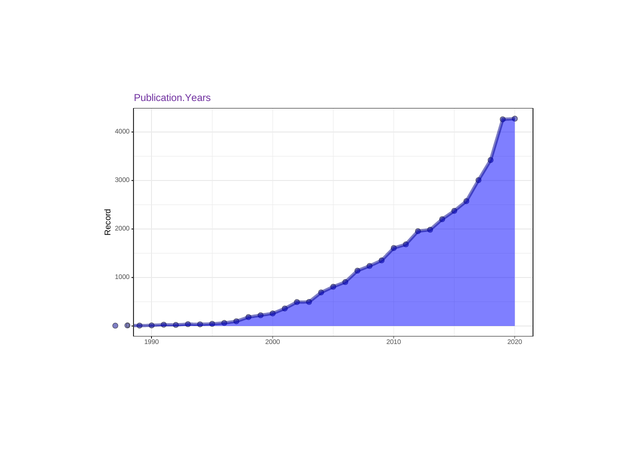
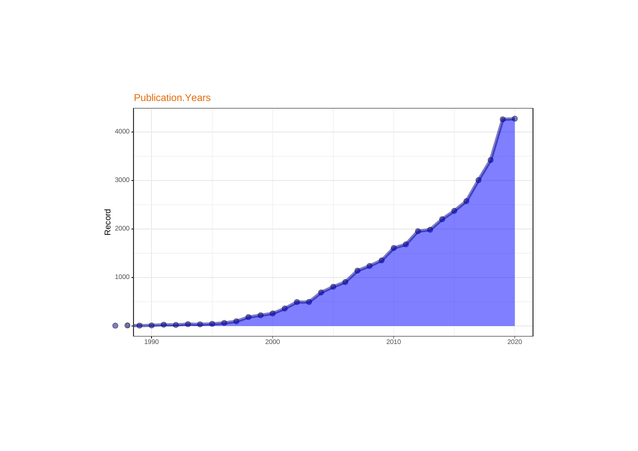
Publication.Years colour: purple -> orange
